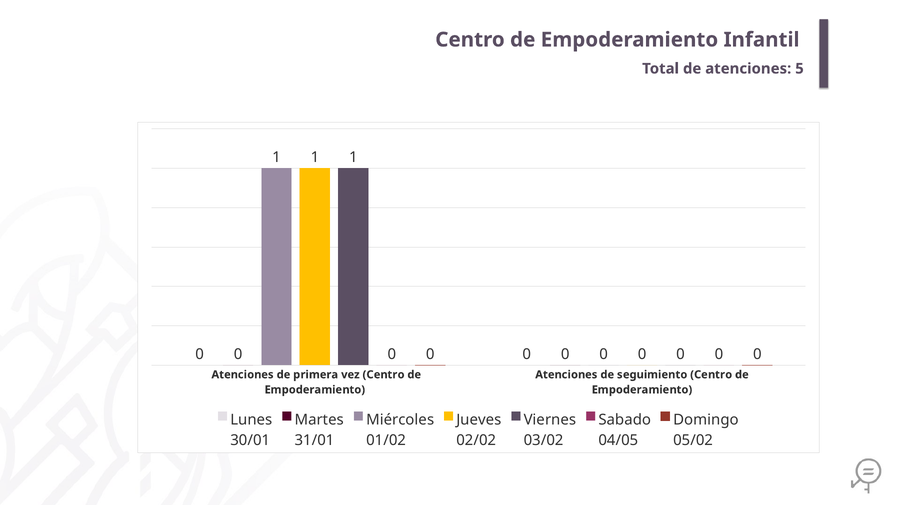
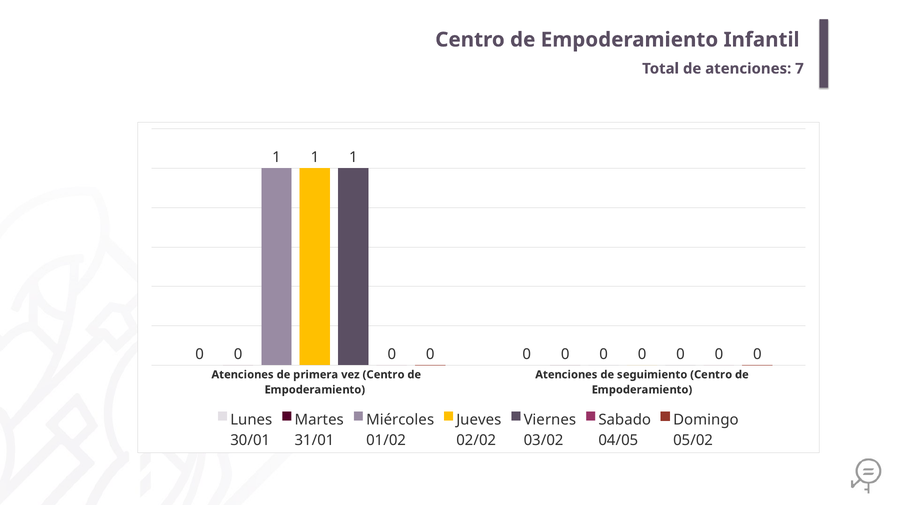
5: 5 -> 7
